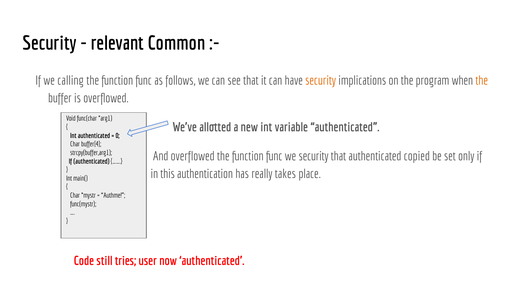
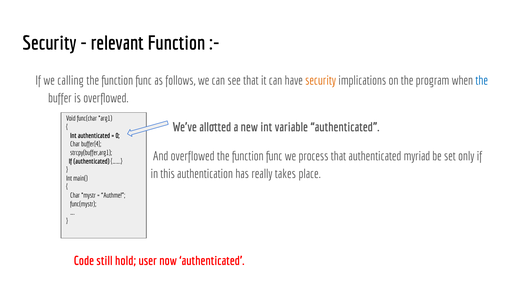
relevant Common: Common -> Function
the at (482, 81) colour: orange -> blue
we security: security -> process
copied: copied -> myriad
tries: tries -> hold
